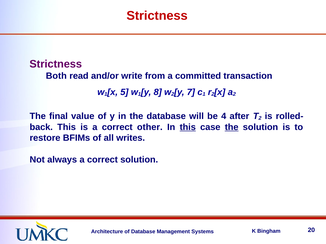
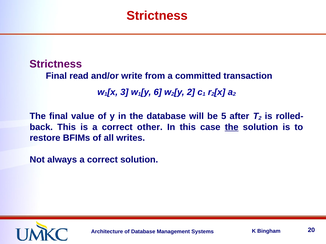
Both at (56, 76): Both -> Final
5: 5 -> 3
8: 8 -> 6
y 7: 7 -> 2
4: 4 -> 5
this at (188, 127) underline: present -> none
